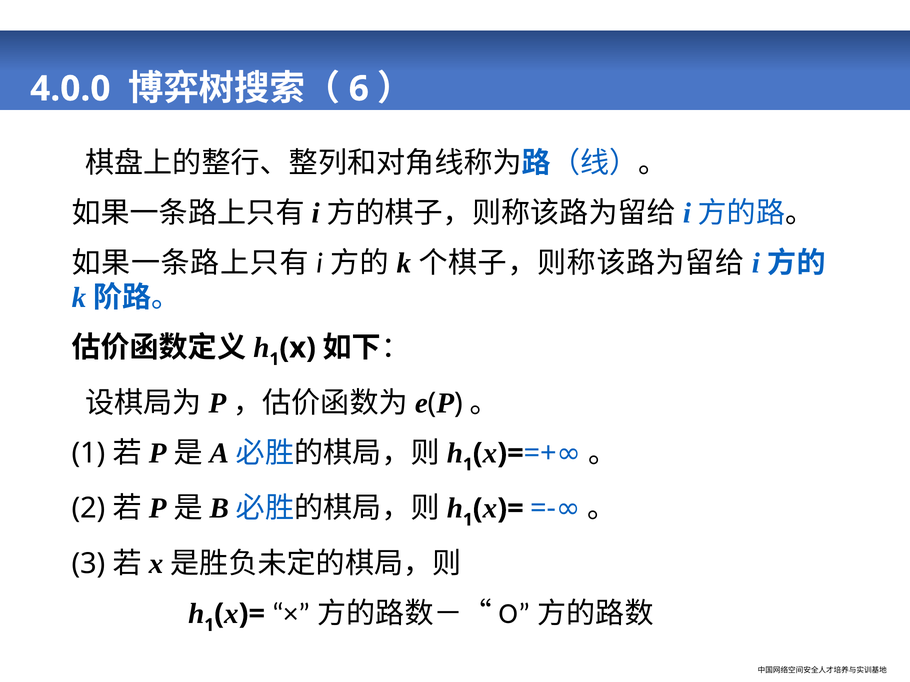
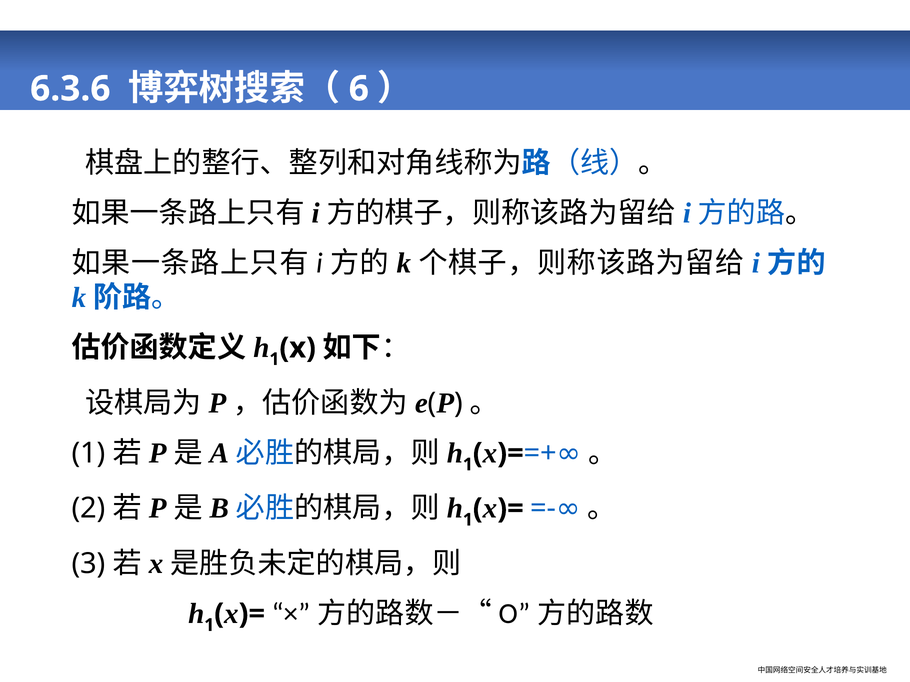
4.0.0: 4.0.0 -> 6.3.6
